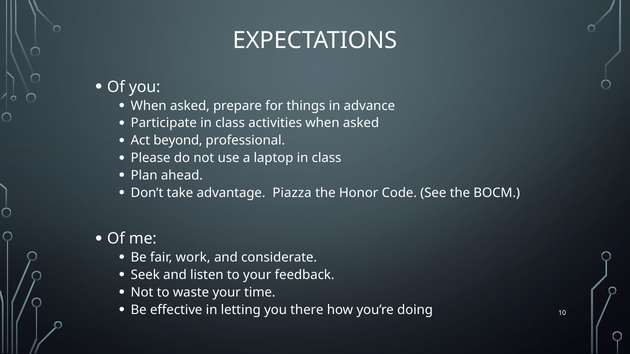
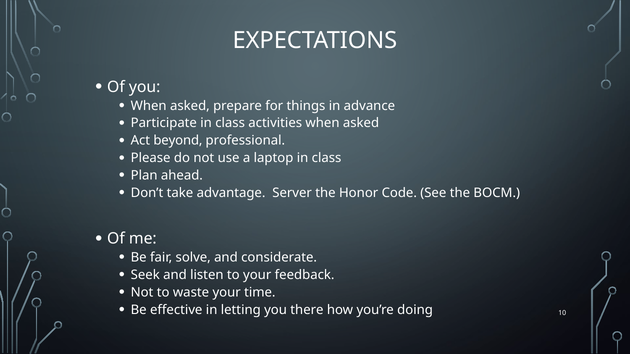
Piazza: Piazza -> Server
work: work -> solve
